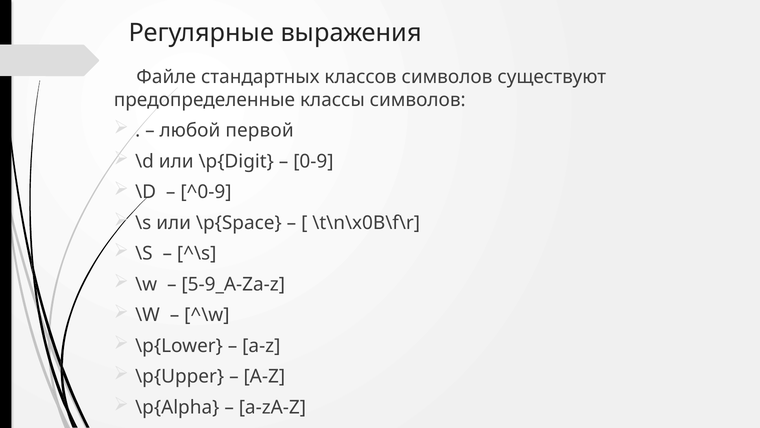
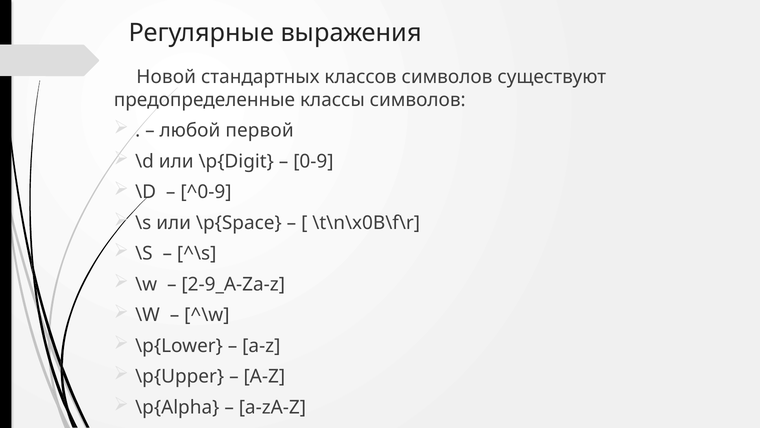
Файле: Файле -> Новой
5-9_A-Za-z: 5-9_A-Za-z -> 2-9_A-Za-z
